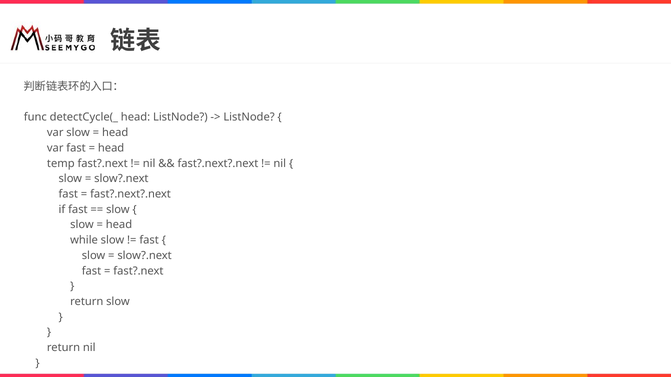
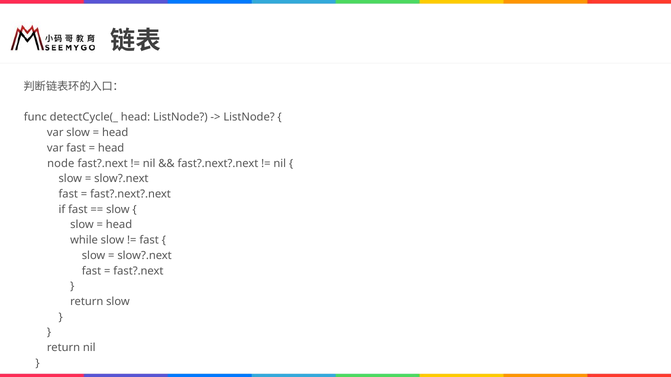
temp: temp -> node
